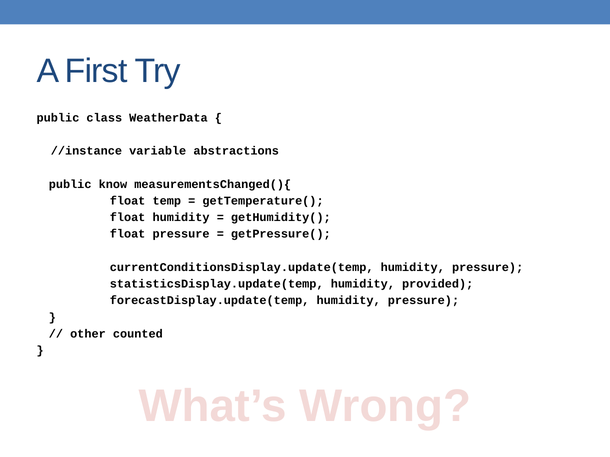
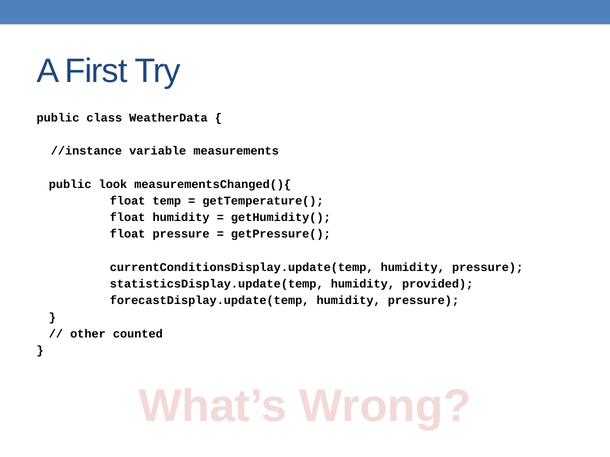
abstractions: abstractions -> measurements
know: know -> look
